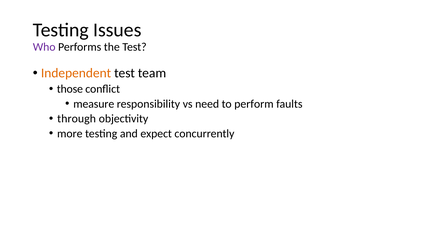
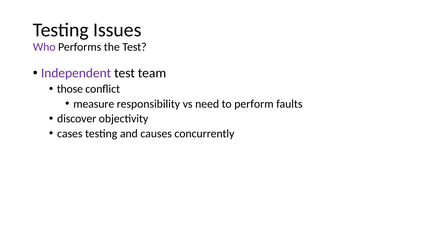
Independent colour: orange -> purple
through: through -> discover
more: more -> cases
expect: expect -> causes
